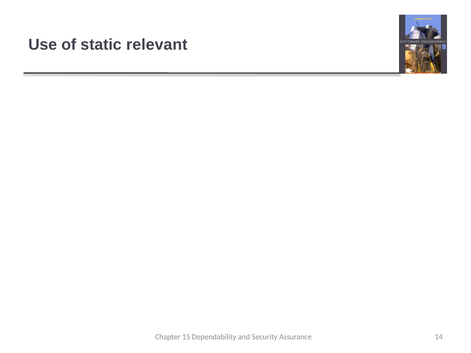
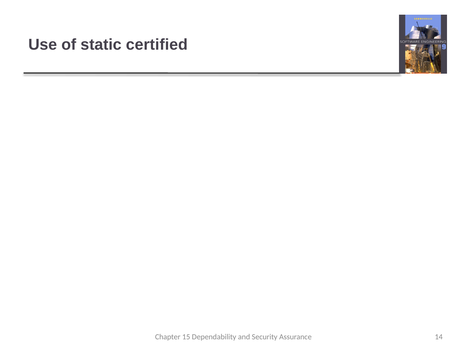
relevant: relevant -> certified
